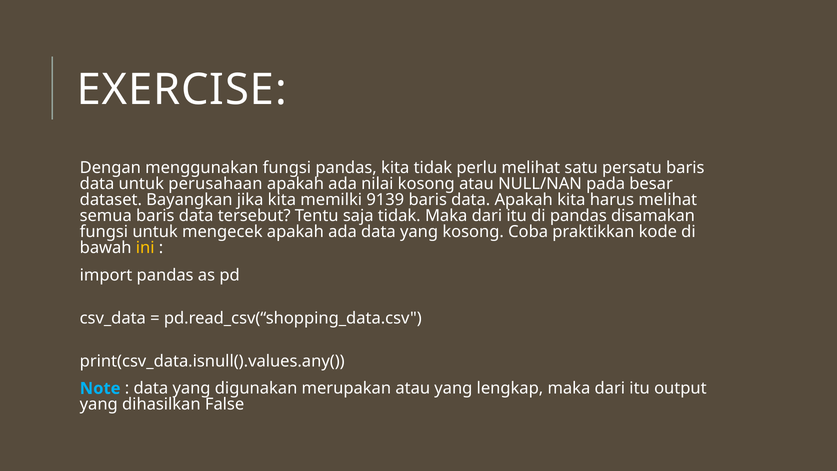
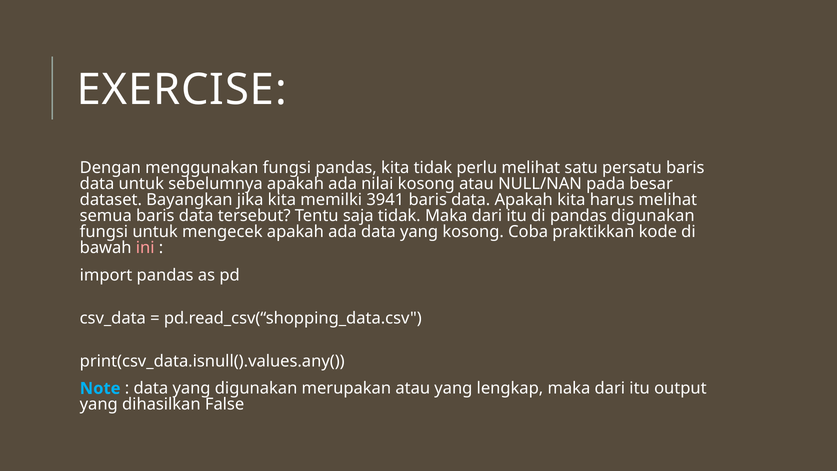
perusahaan: perusahaan -> sebelumnya
9139: 9139 -> 3941
pandas disamakan: disamakan -> digunakan
ini colour: yellow -> pink
